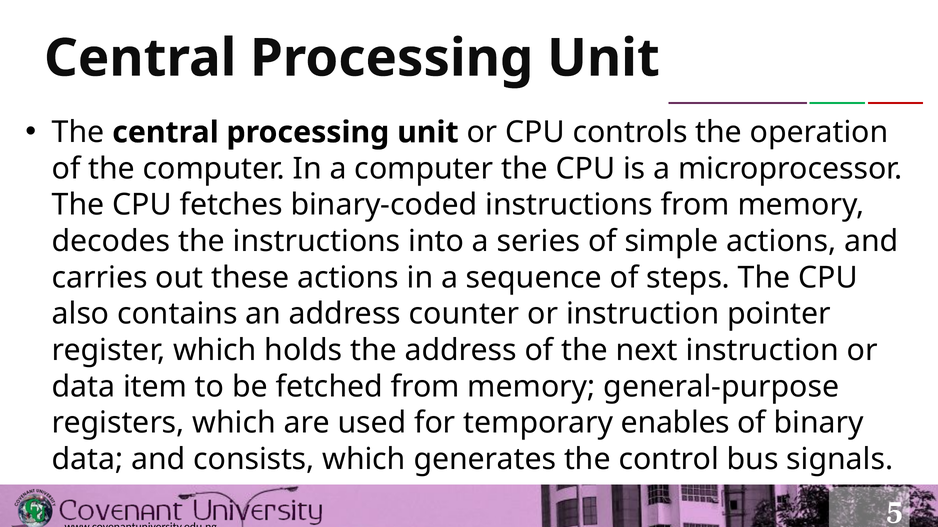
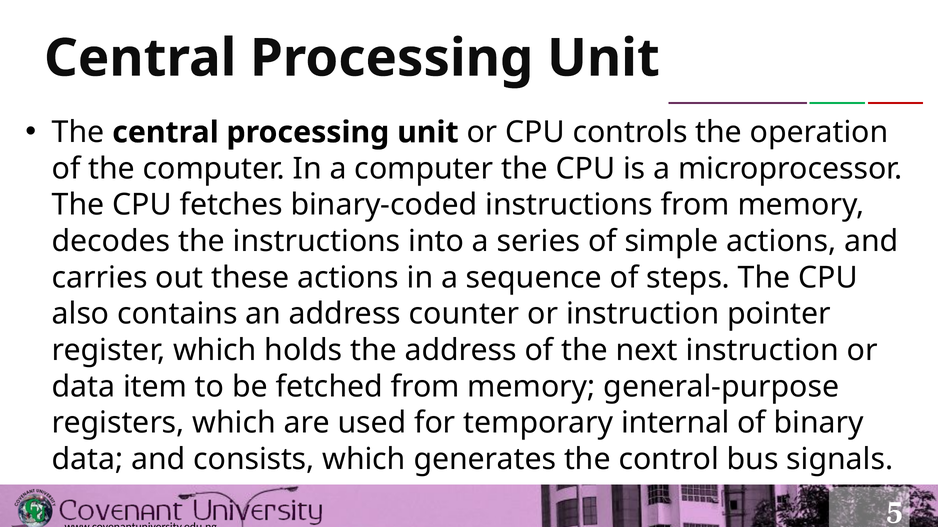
enables: enables -> internal
